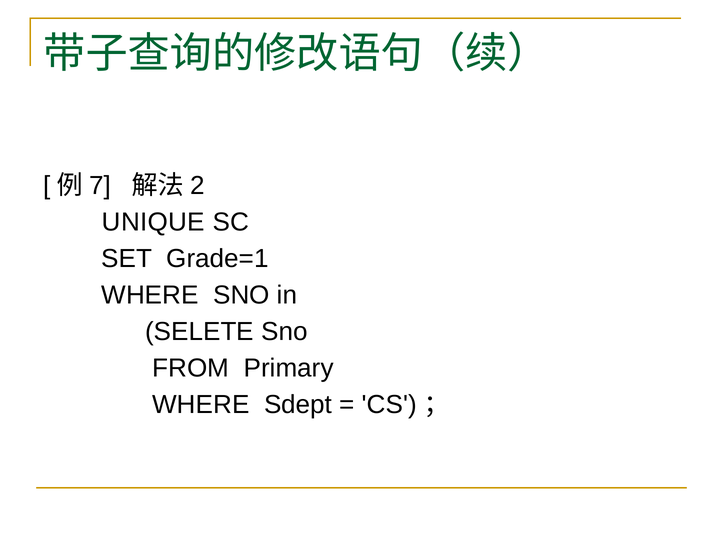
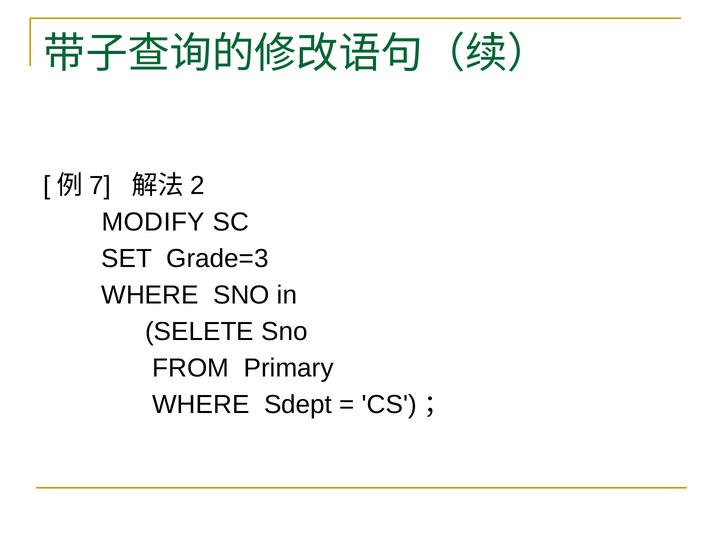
UNIQUE: UNIQUE -> MODIFY
Grade=1: Grade=1 -> Grade=3
